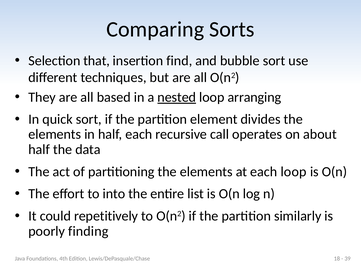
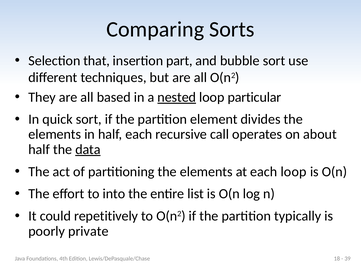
find: find -> part
arranging: arranging -> particular
data underline: none -> present
similarly: similarly -> typically
finding: finding -> private
